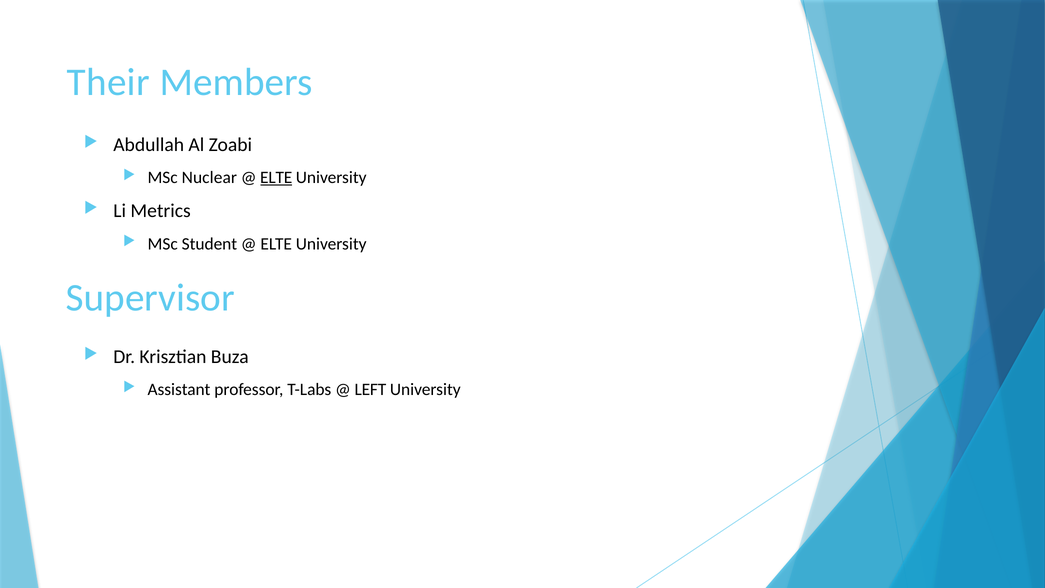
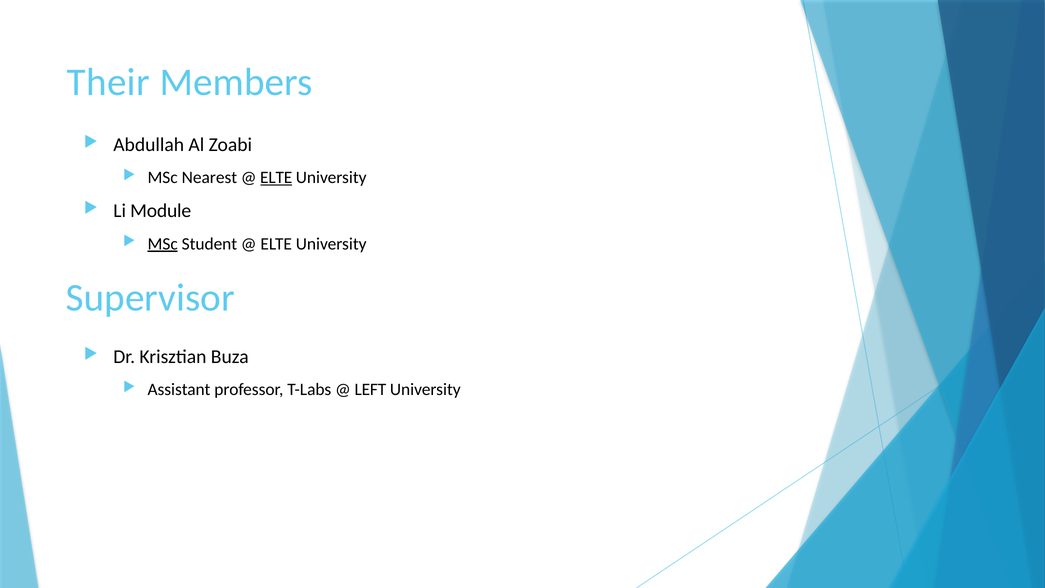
Nuclear: Nuclear -> Nearest
Metrics: Metrics -> Module
MSc at (163, 244) underline: none -> present
